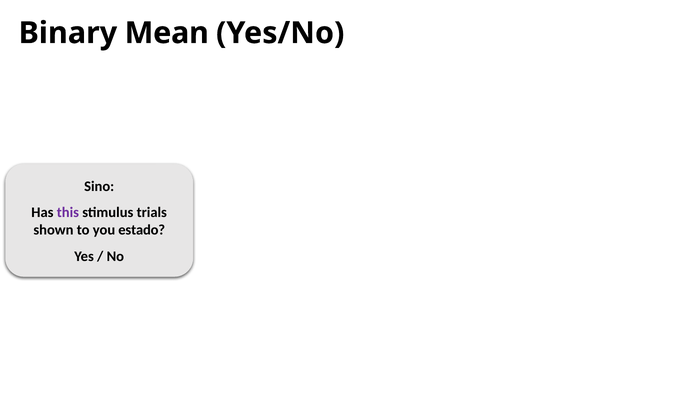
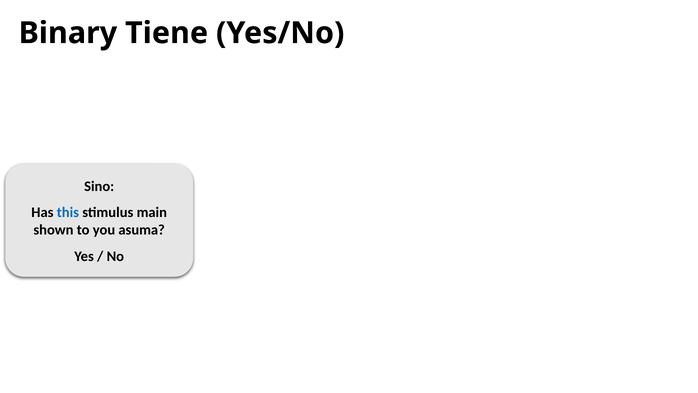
Mean: Mean -> Tiene
this colour: purple -> blue
trials: trials -> main
estado: estado -> asuma
